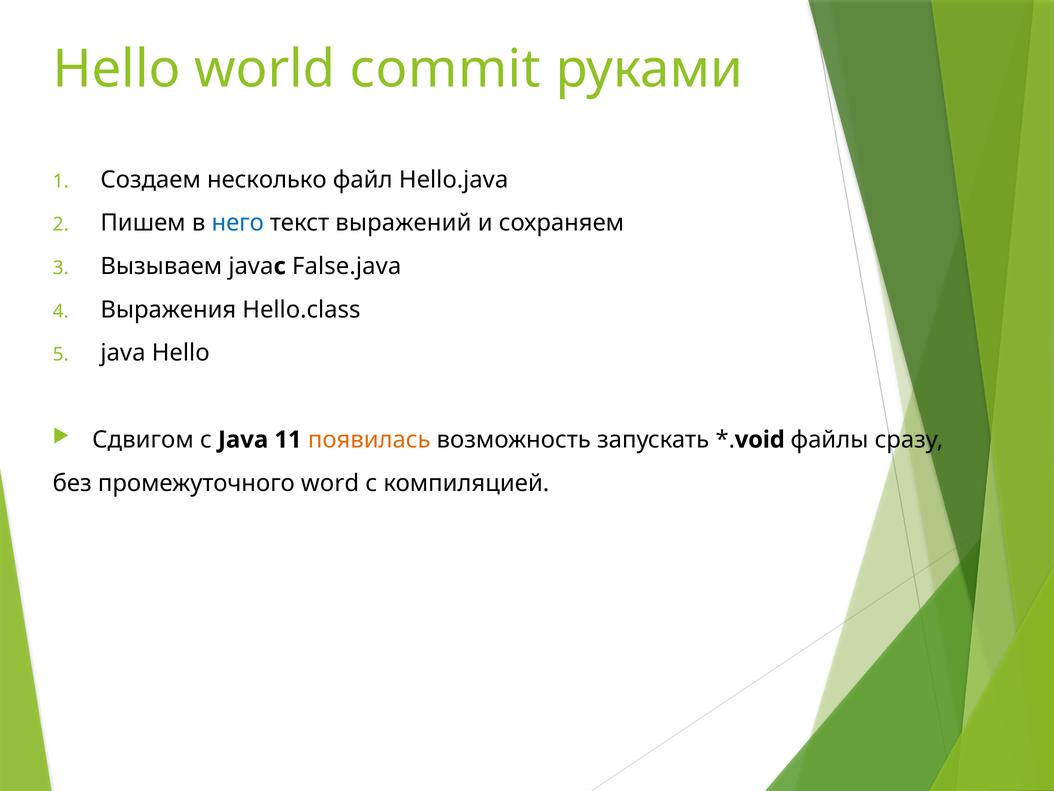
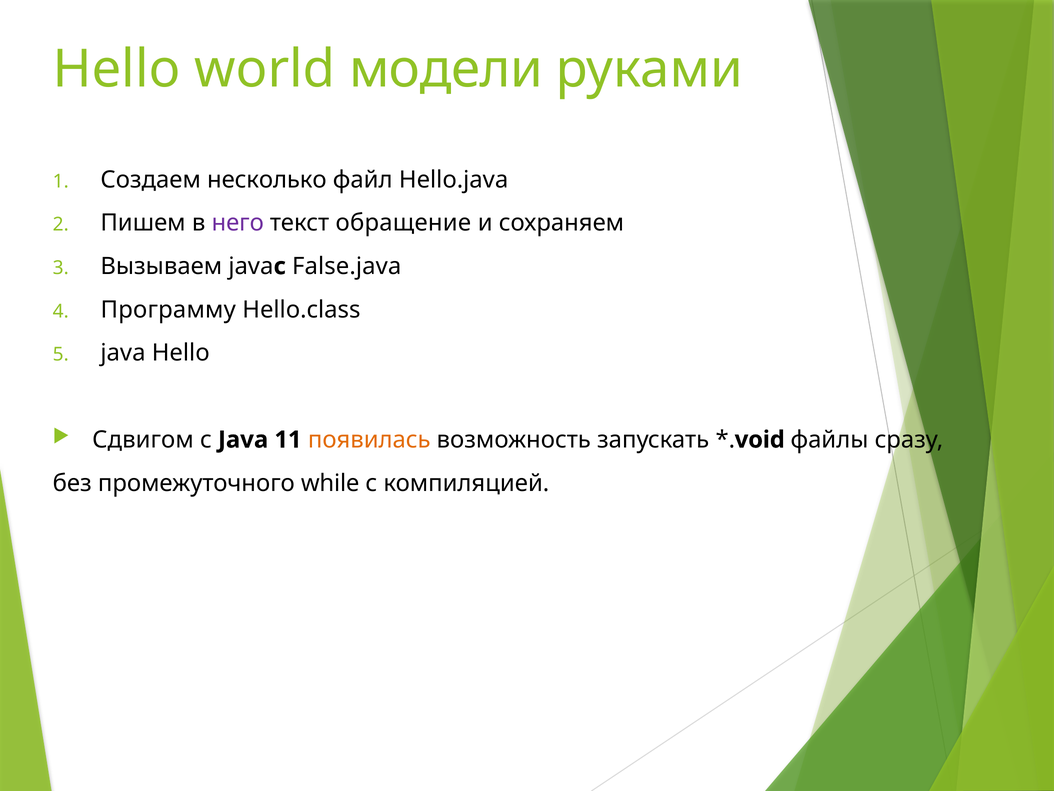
commit: commit -> модели
него colour: blue -> purple
выражений: выражений -> обращение
Выражения: Выражения -> Программу
word: word -> while
